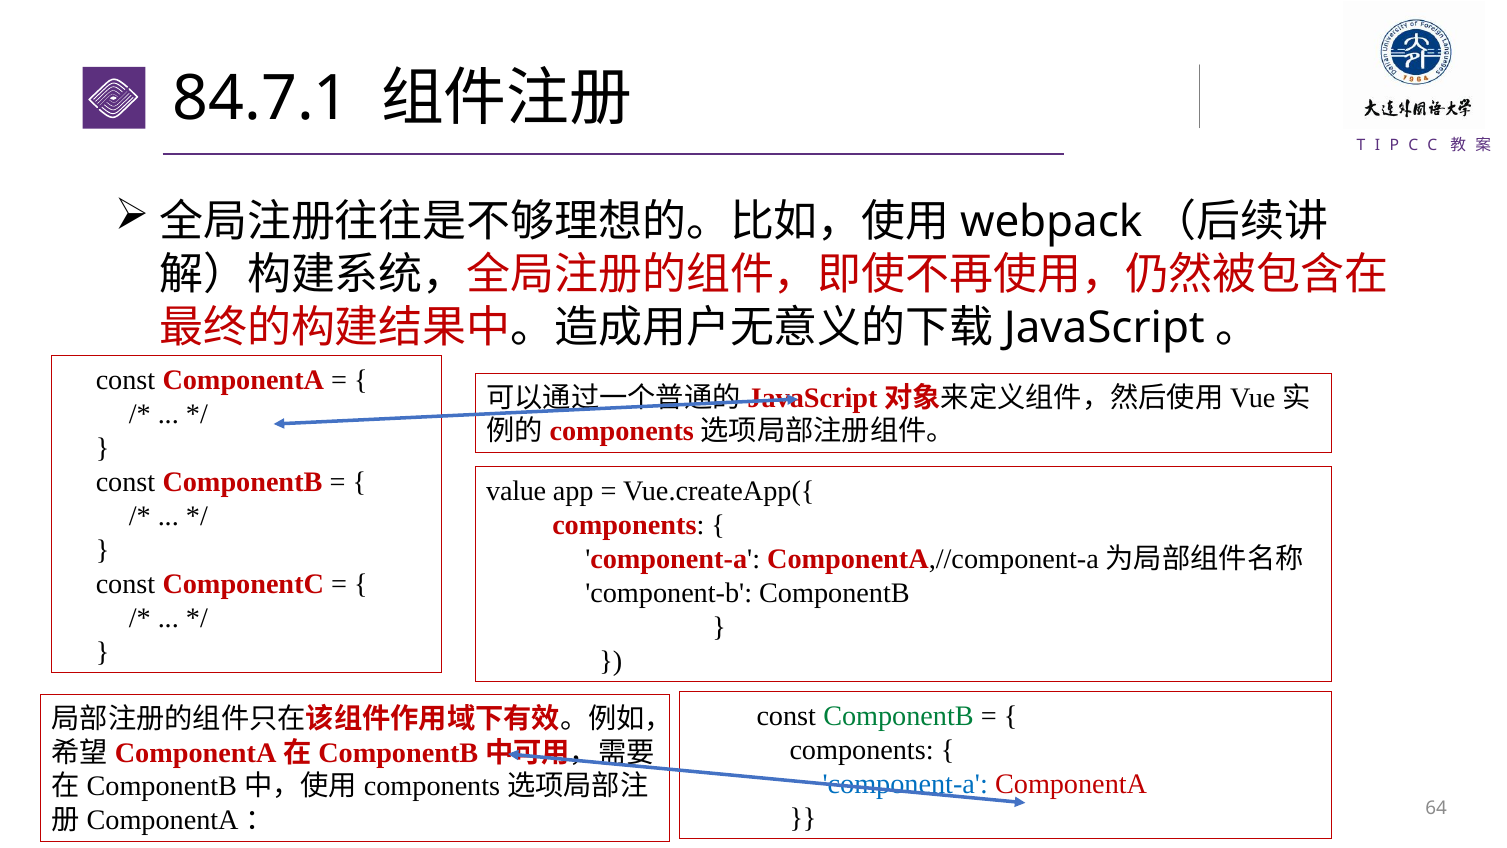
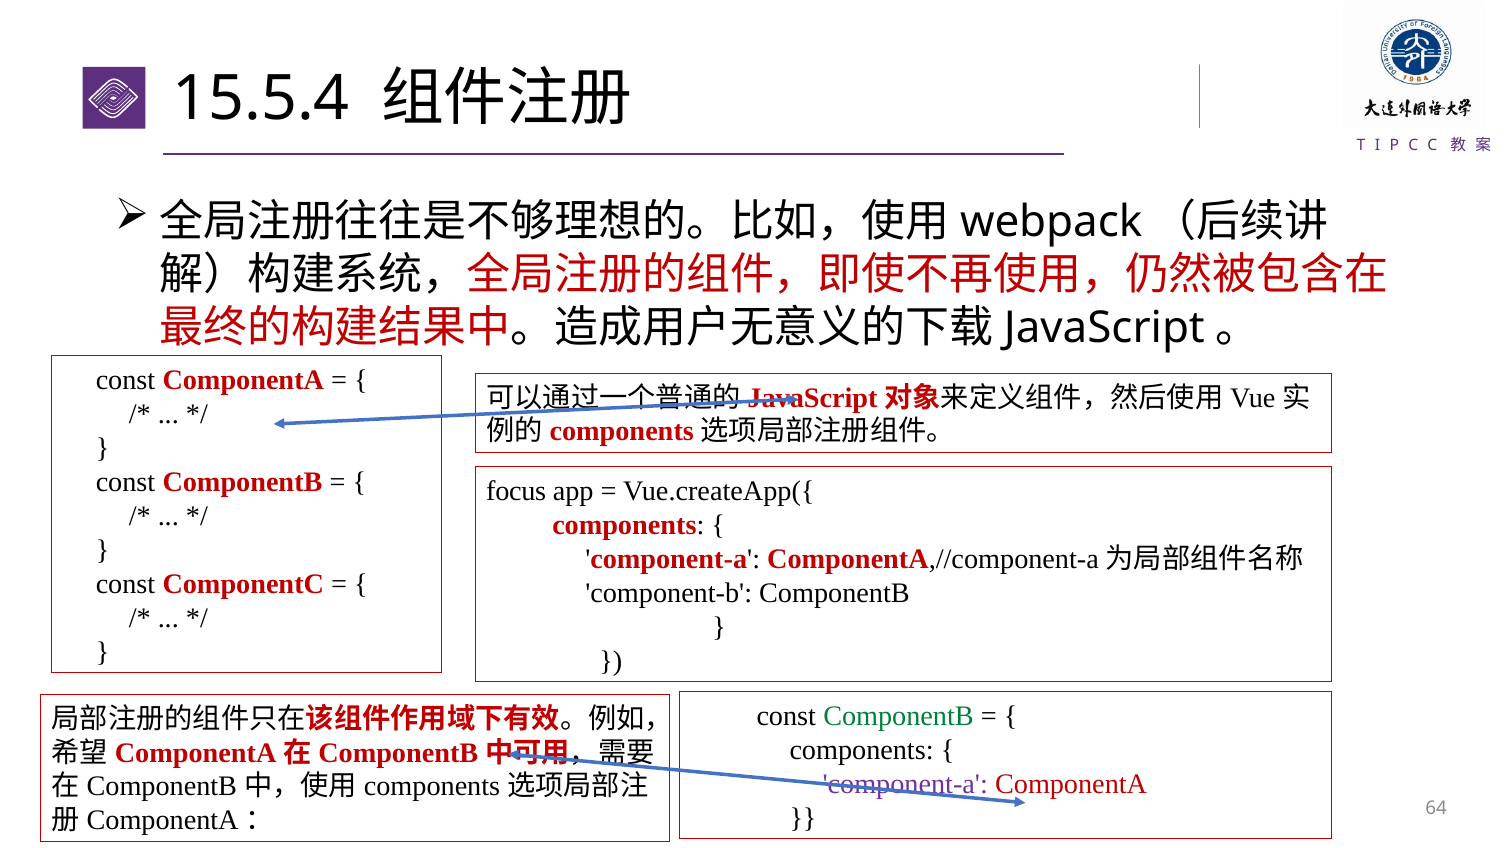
84.7.1: 84.7.1 -> 15.5.4
value: value -> focus
component-a at (905, 784) colour: blue -> purple
